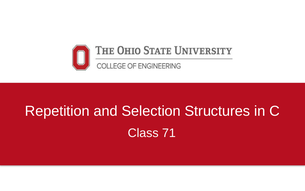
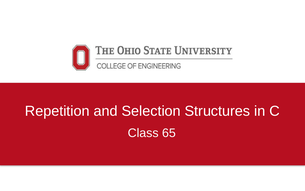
71: 71 -> 65
